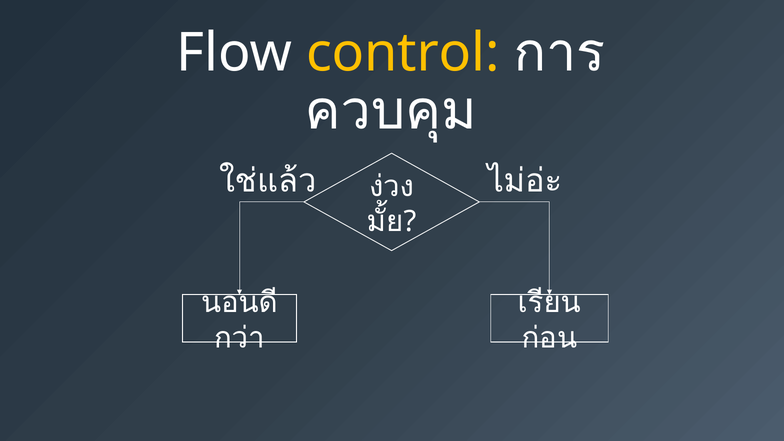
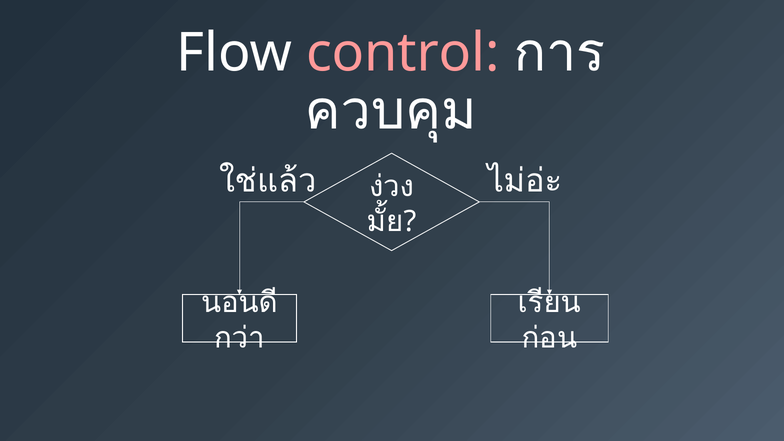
control colour: yellow -> pink
